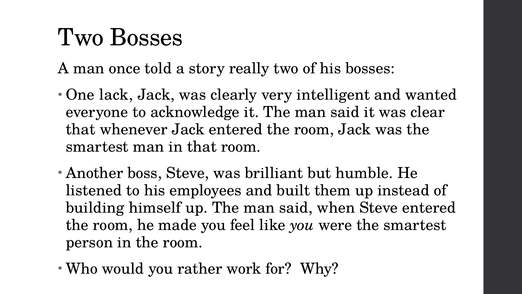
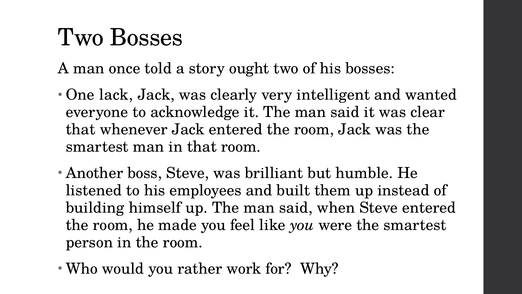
really: really -> ought
